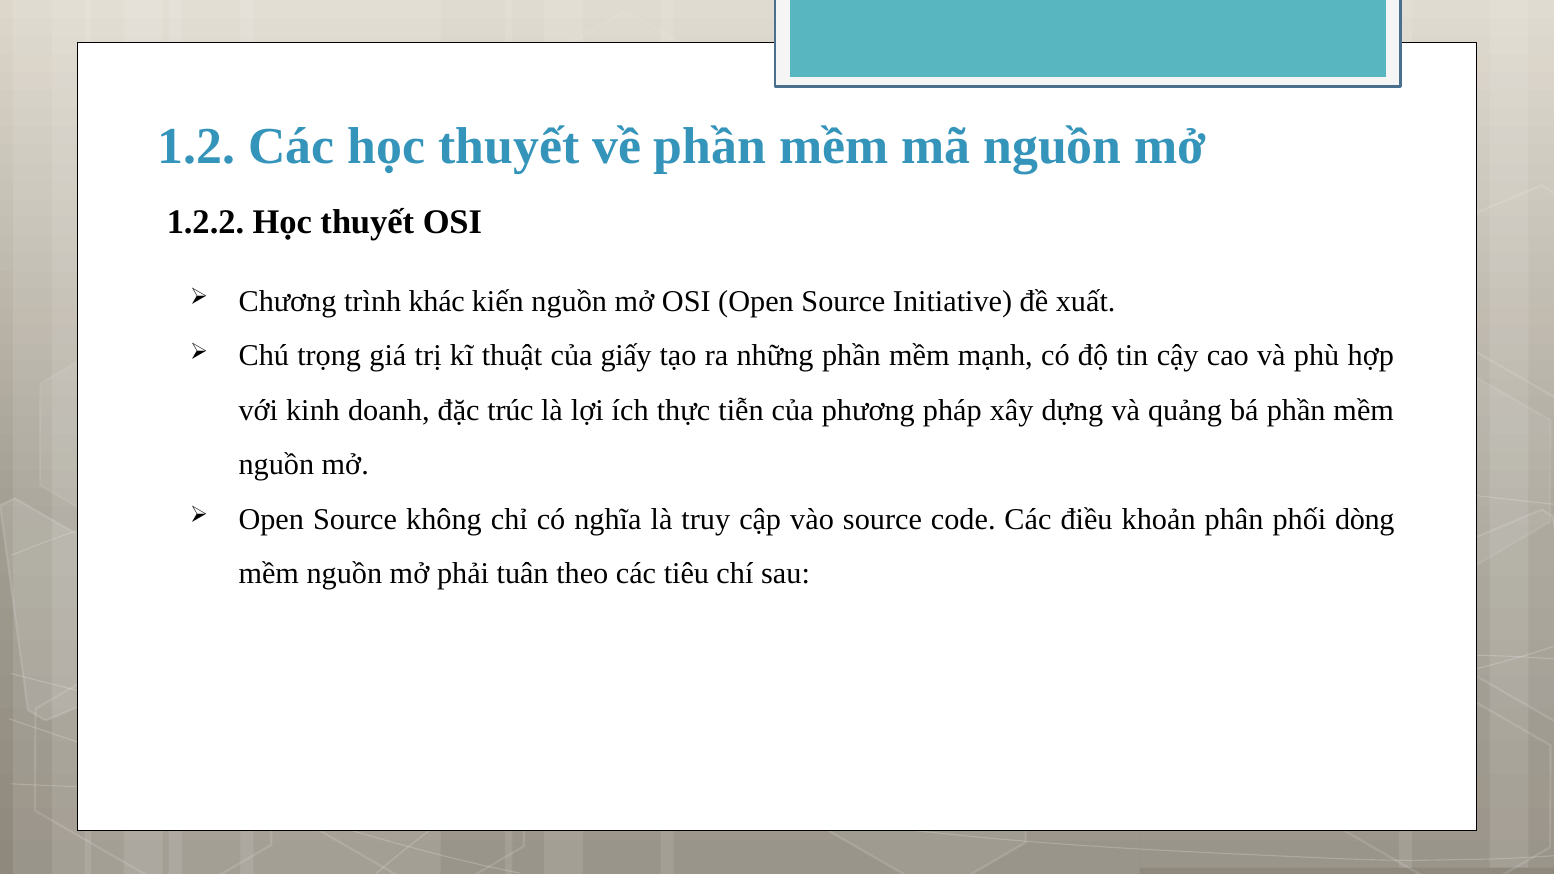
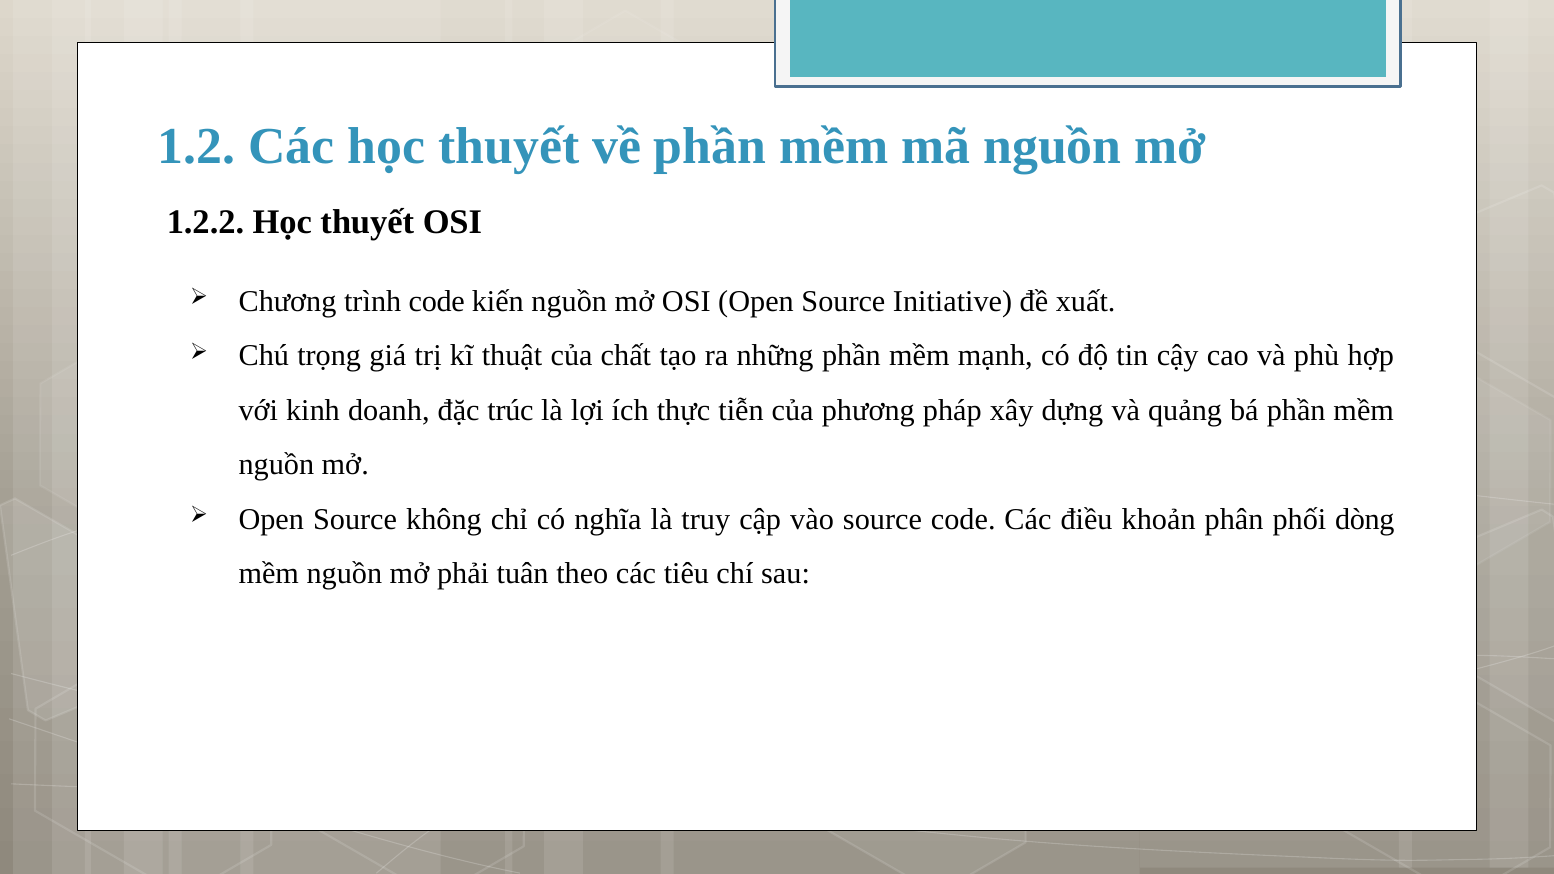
trình khác: khác -> code
giấy: giấy -> chất
